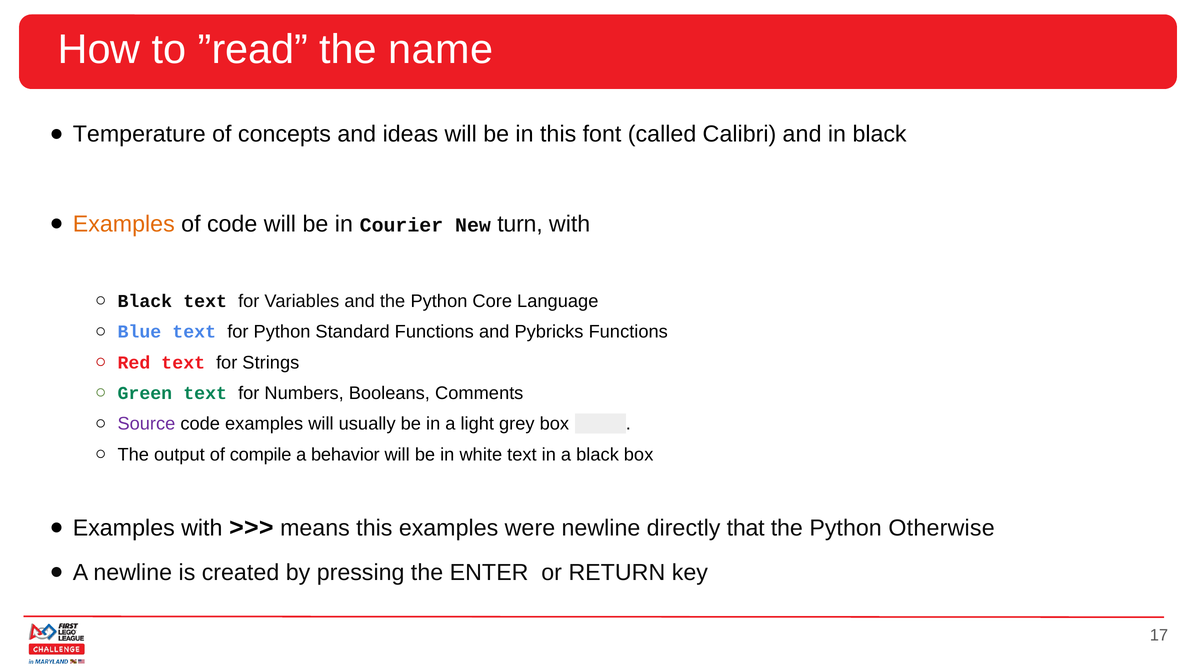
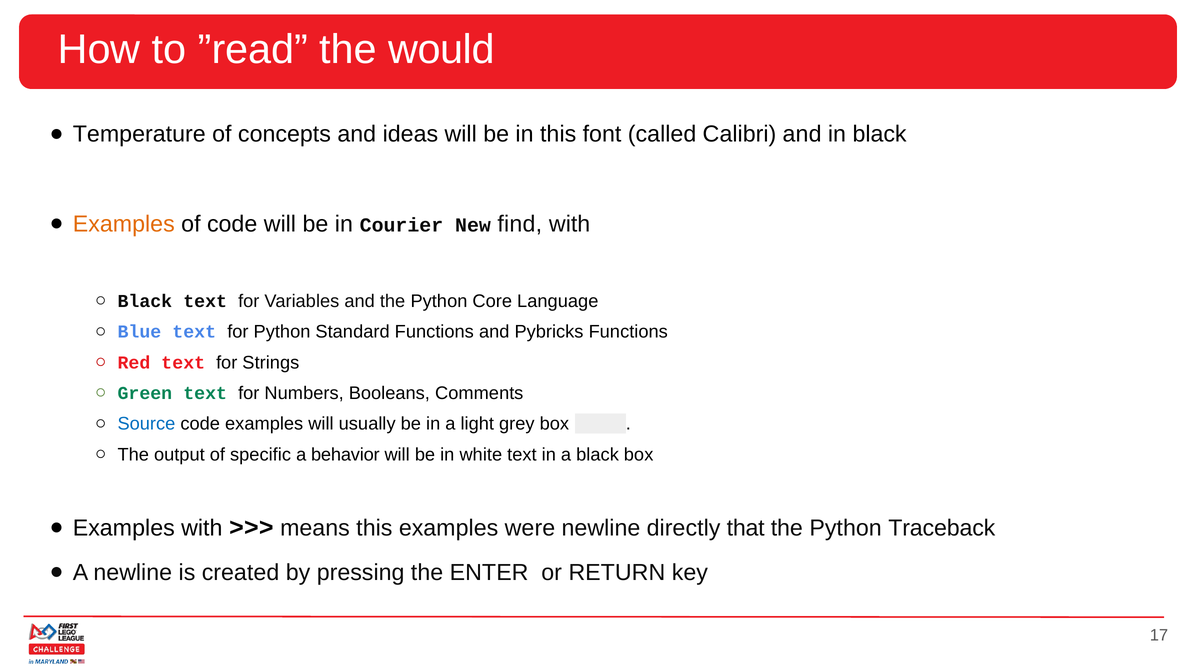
name: name -> would
turn: turn -> find
Source colour: purple -> blue
compile: compile -> specific
Otherwise: Otherwise -> Traceback
